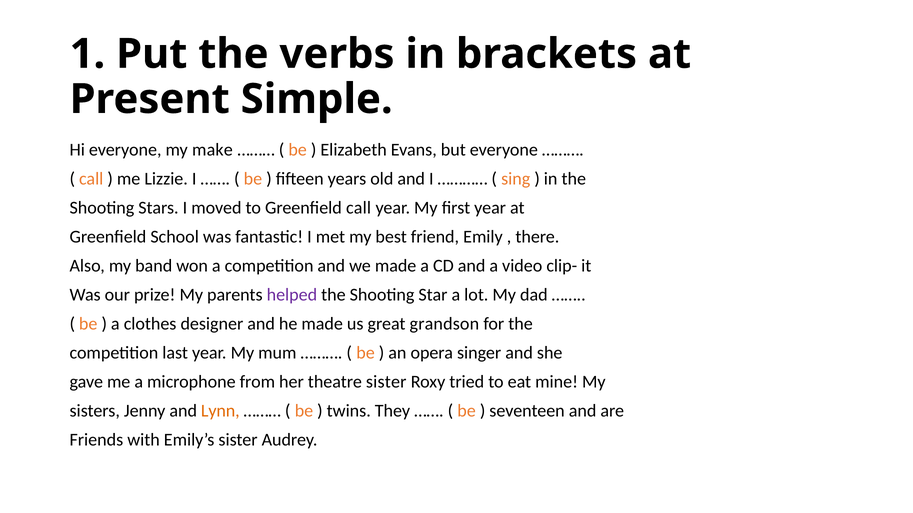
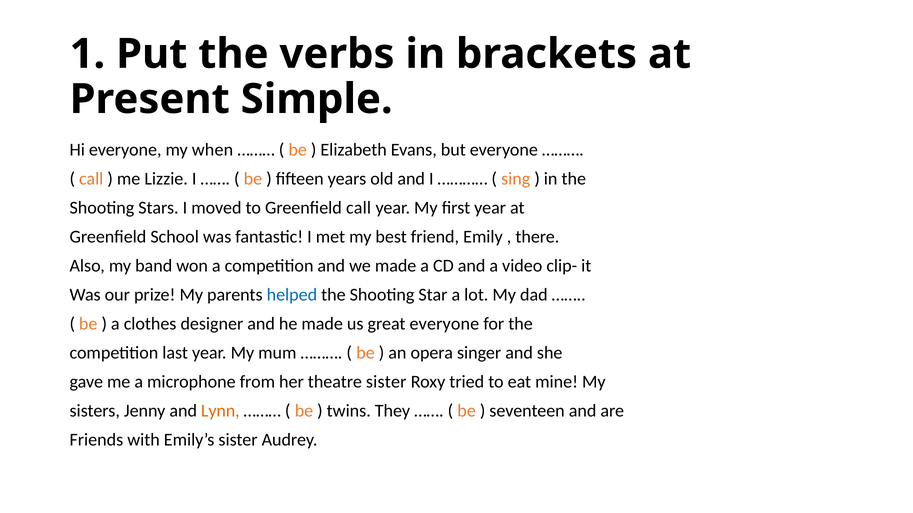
make: make -> when
helped colour: purple -> blue
great grandson: grandson -> everyone
